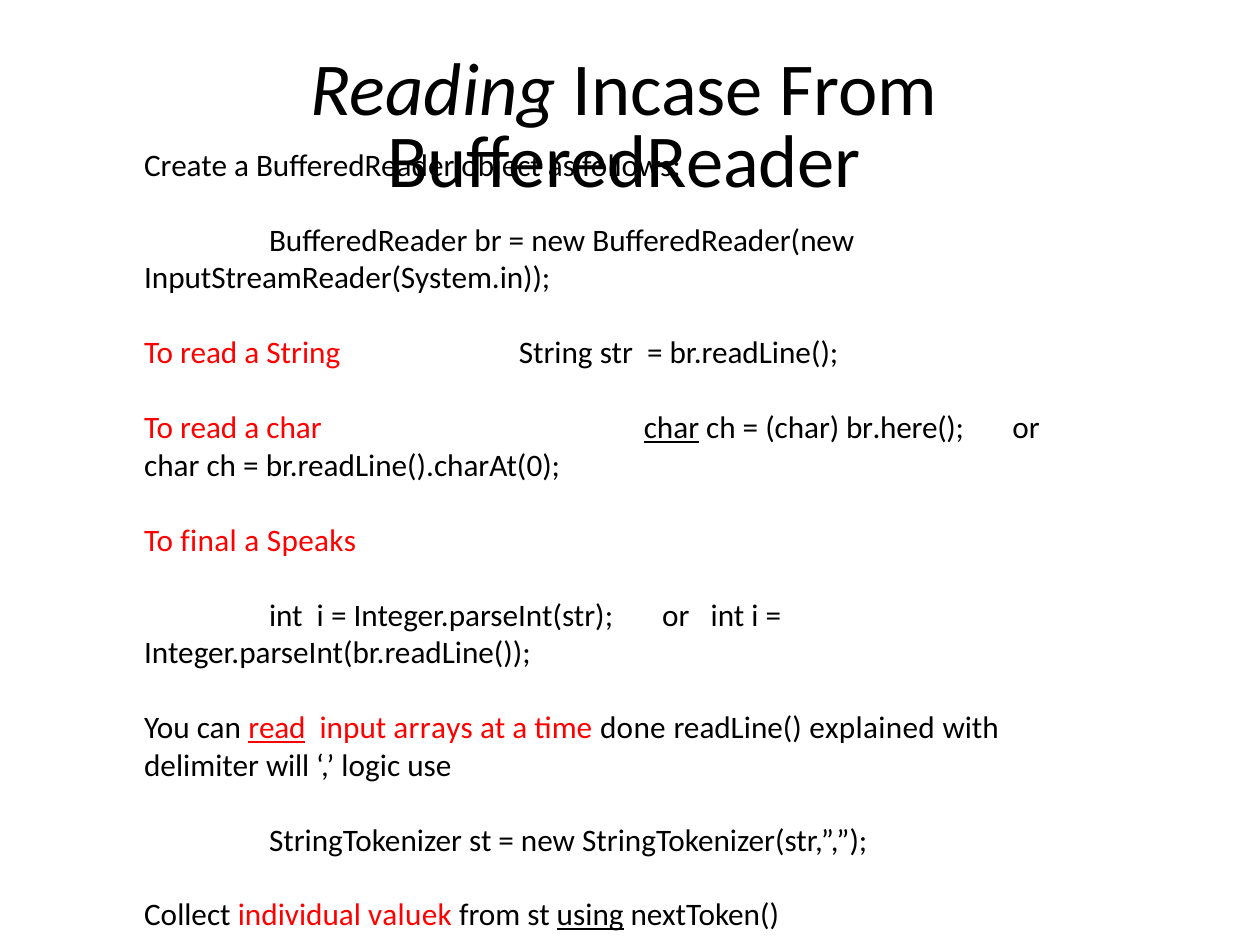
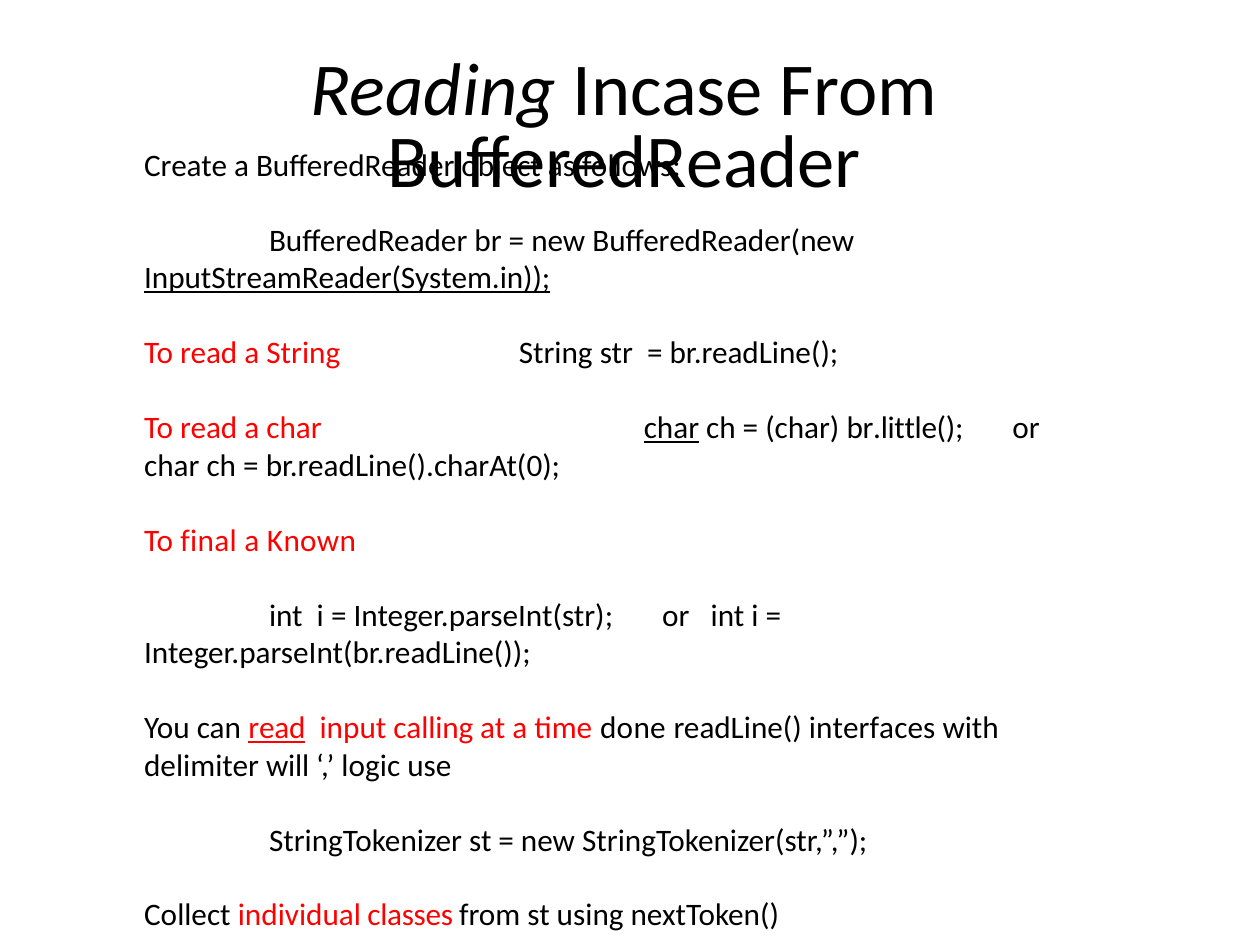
InputStreamReader(System.in underline: none -> present
br.here(: br.here( -> br.little(
Speaks: Speaks -> Known
arrays: arrays -> calling
explained: explained -> interfaces
valuek: valuek -> classes
using underline: present -> none
